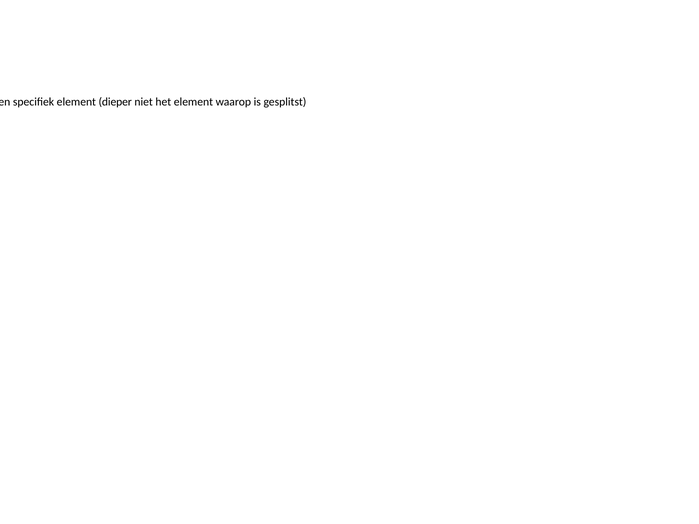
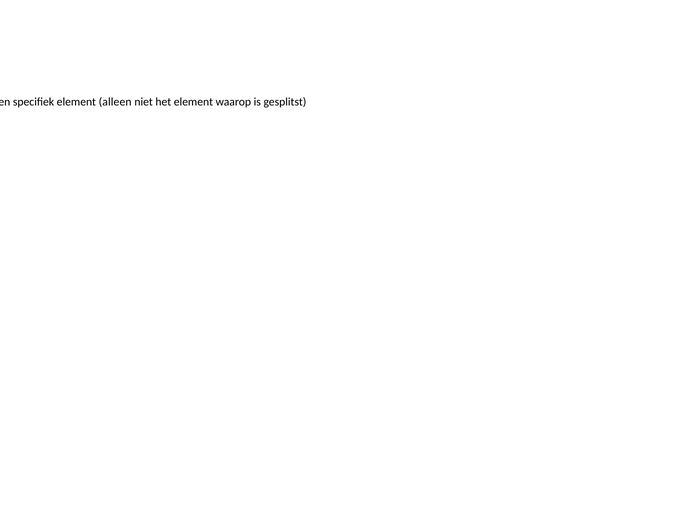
dieper: dieper -> alleen
